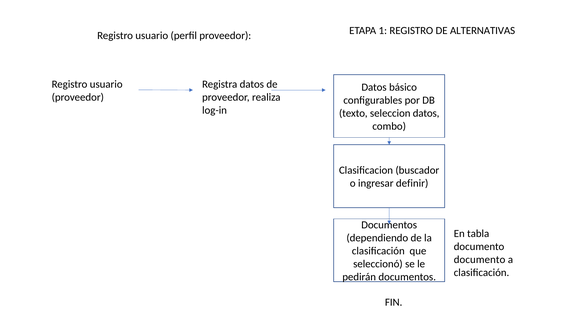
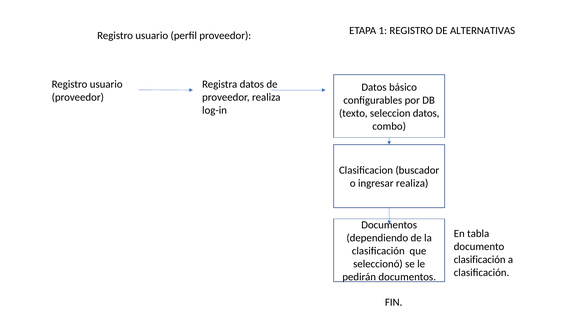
ingresar definir: definir -> realiza
documento at (480, 260): documento -> clasificación
